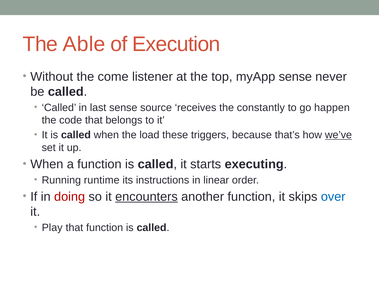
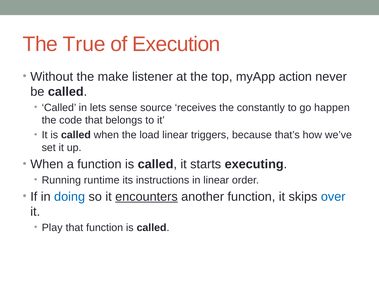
Able: Able -> True
come: come -> make
myApp sense: sense -> action
last: last -> lets
load these: these -> linear
we’ve underline: present -> none
doing colour: red -> blue
